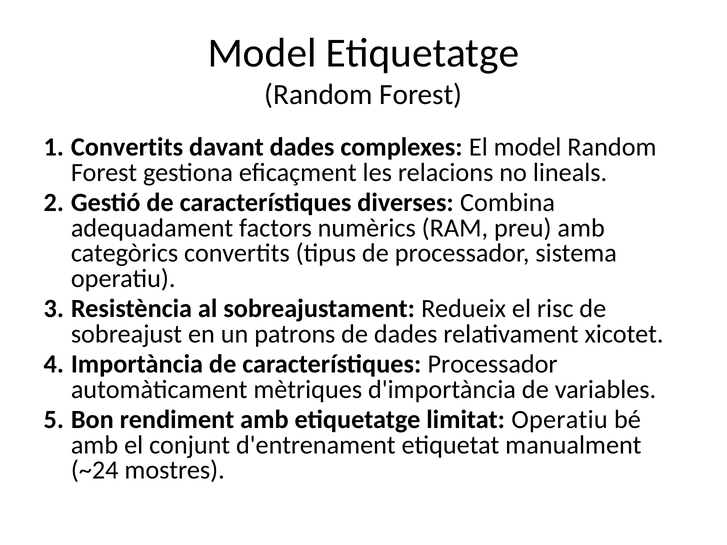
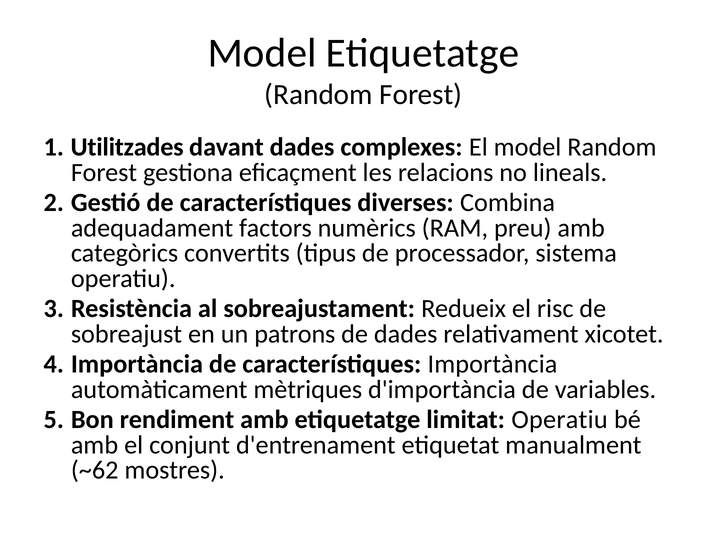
Convertits at (127, 147): Convertits -> Utilitzades
característiques Processador: Processador -> Importància
~24: ~24 -> ~62
